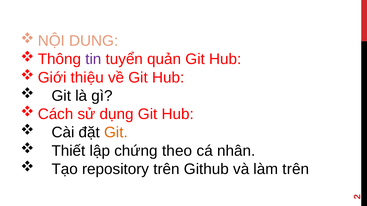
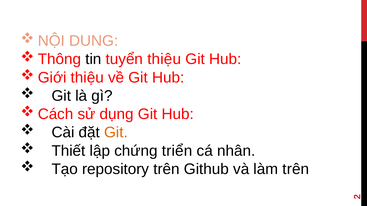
tin colour: purple -> black
tuyển quản: quản -> thiệu
theo: theo -> triển
